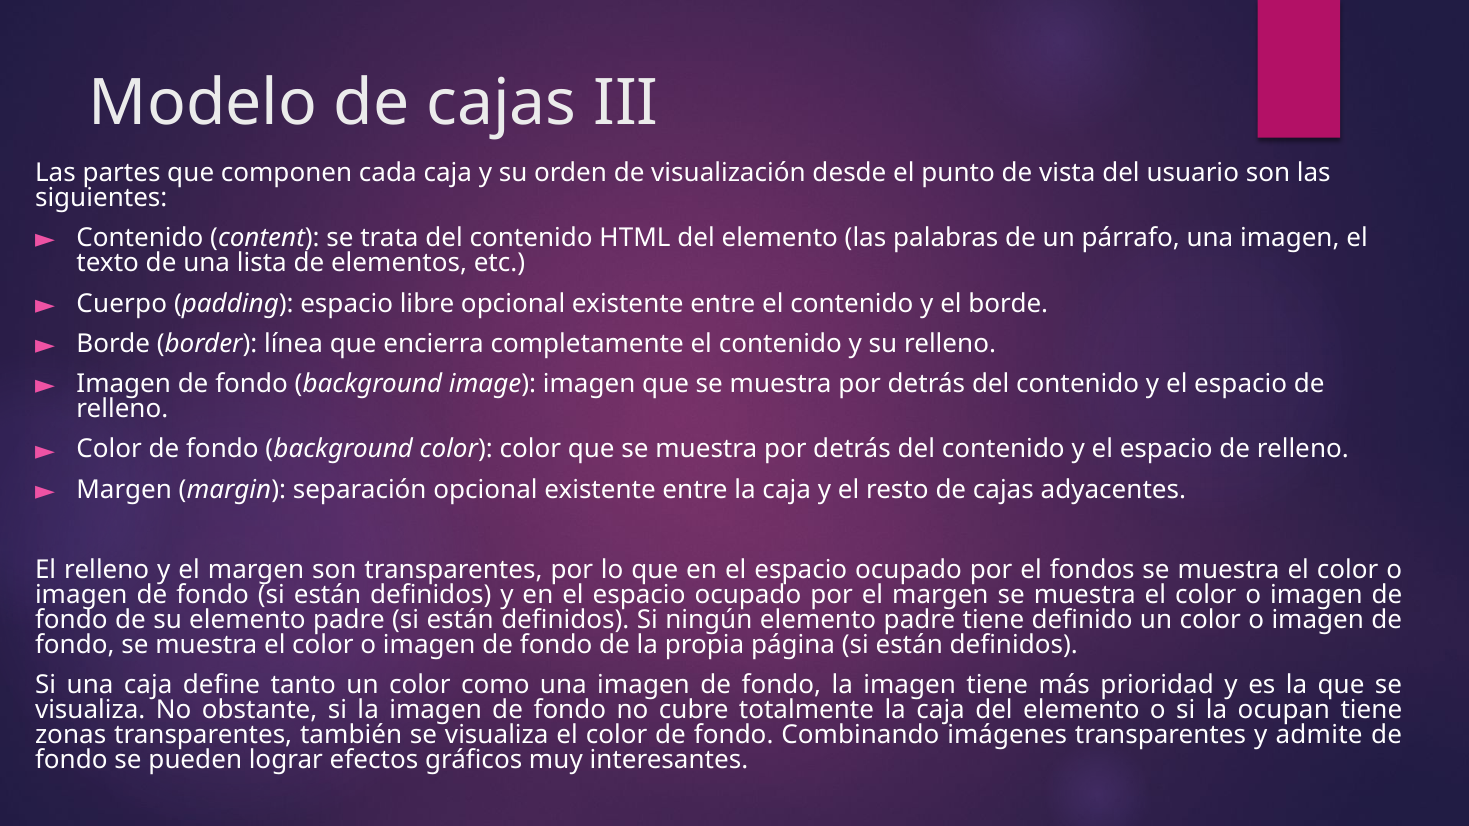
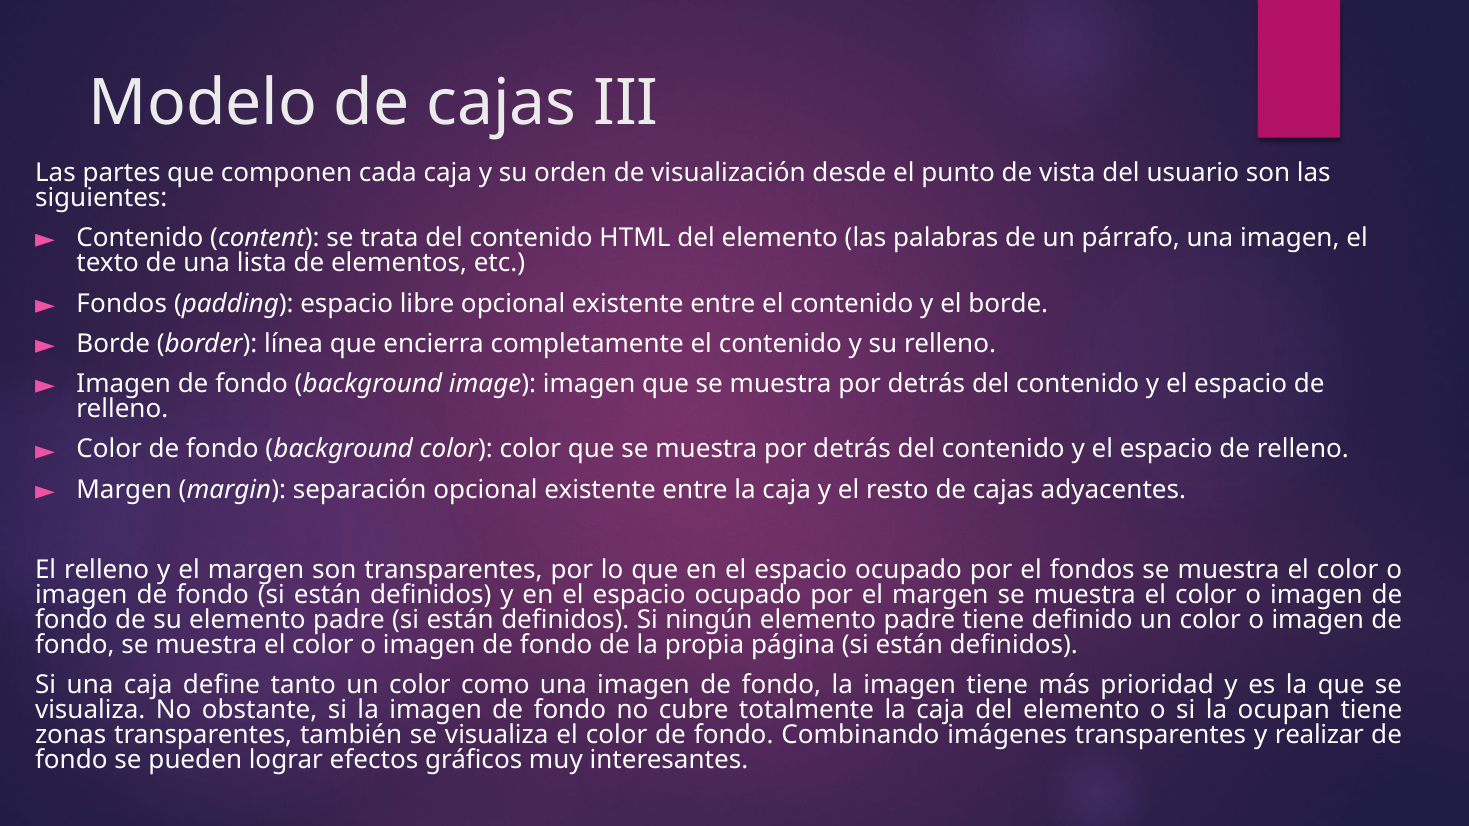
Cuerpo at (122, 304): Cuerpo -> Fondos
admite: admite -> realizar
